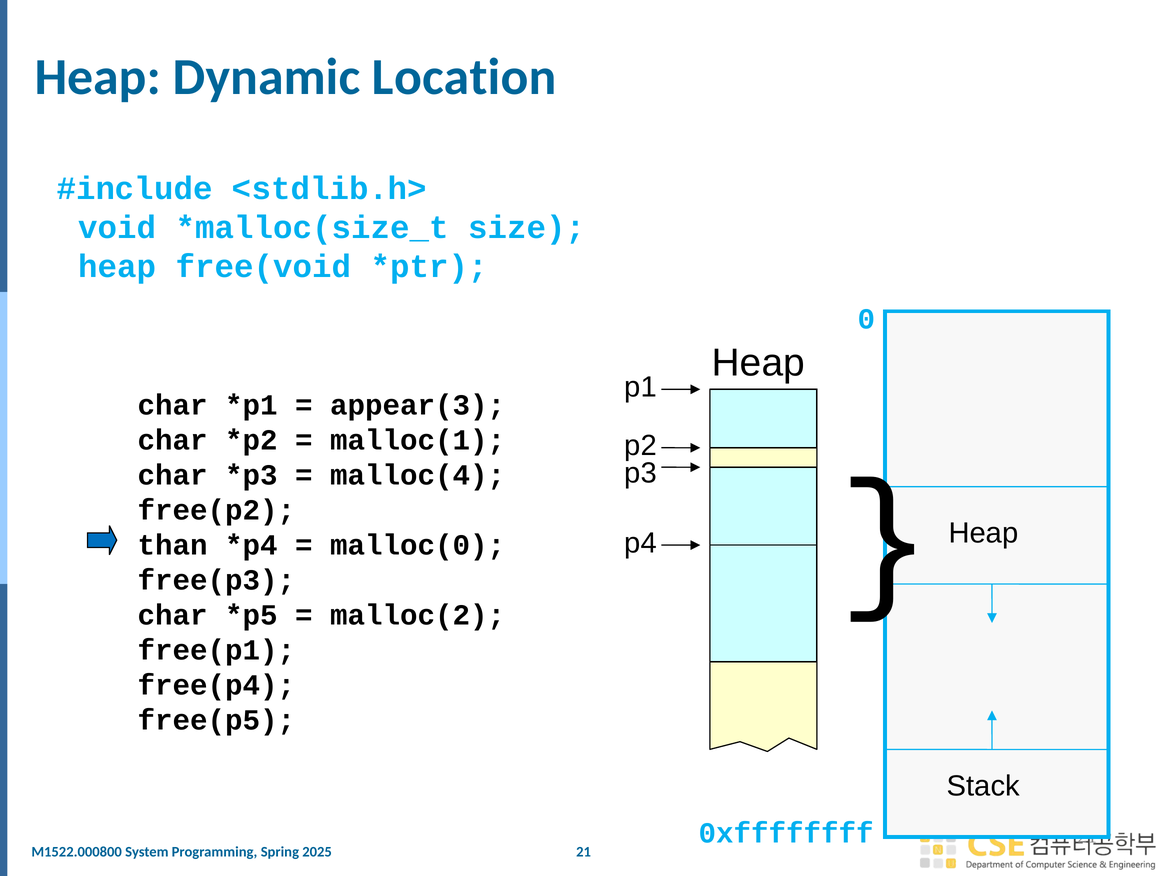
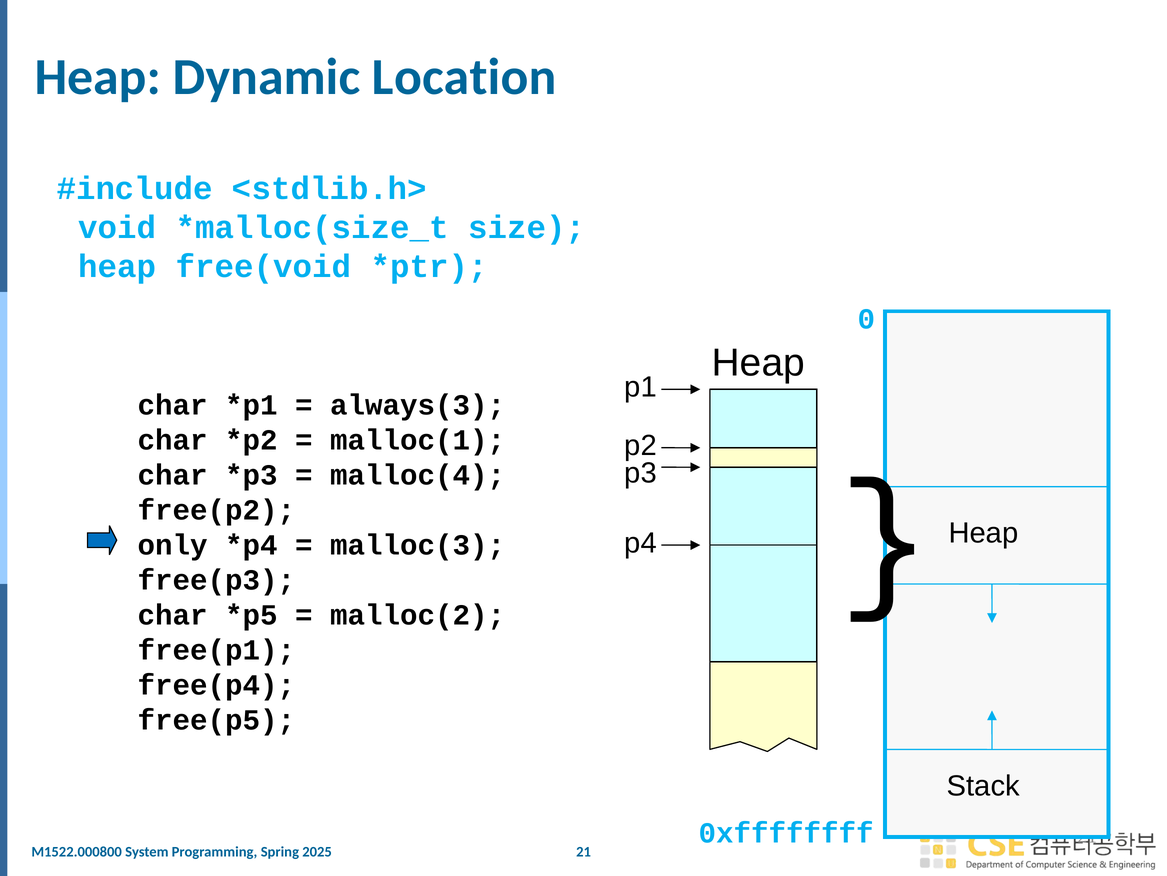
appear(3: appear(3 -> always(3
than: than -> only
malloc(0: malloc(0 -> malloc(3
